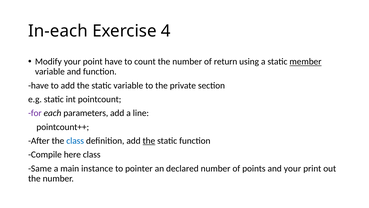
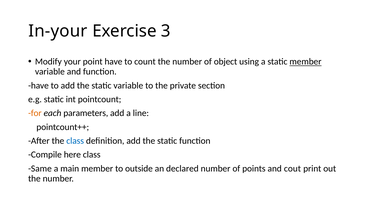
In-each: In-each -> In-your
4: 4 -> 3
return: return -> object
for colour: purple -> orange
the at (149, 141) underline: present -> none
main instance: instance -> member
pointer: pointer -> outside
and your: your -> cout
